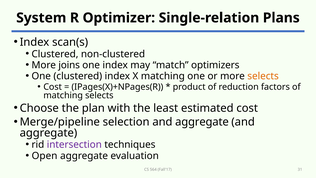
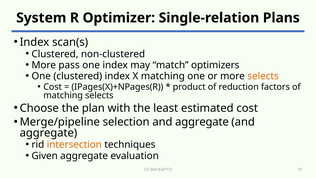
joins: joins -> pass
intersection colour: purple -> orange
Open: Open -> Given
